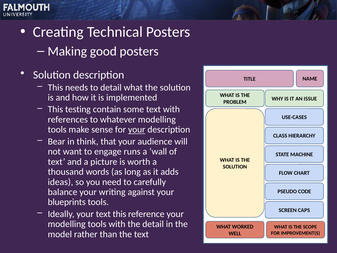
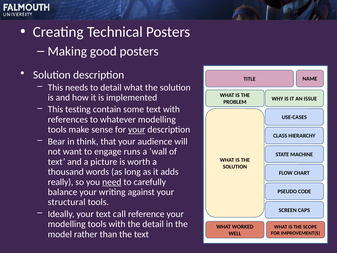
ideas: ideas -> really
need underline: none -> present
blueprints: blueprints -> structural
text this: this -> call
